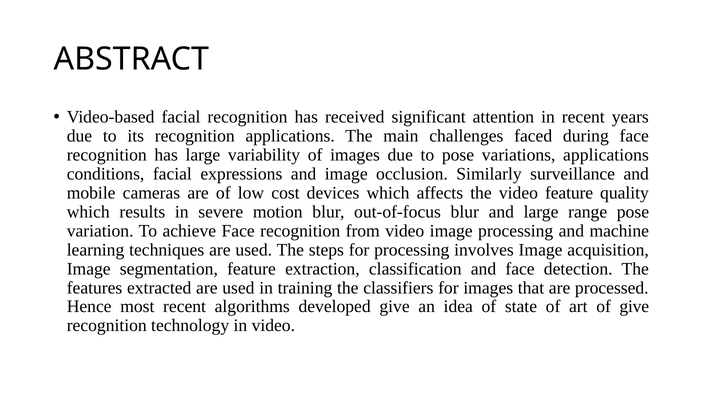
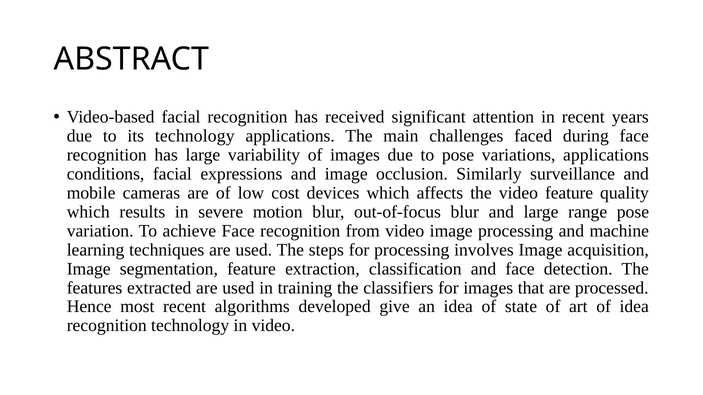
its recognition: recognition -> technology
of give: give -> idea
